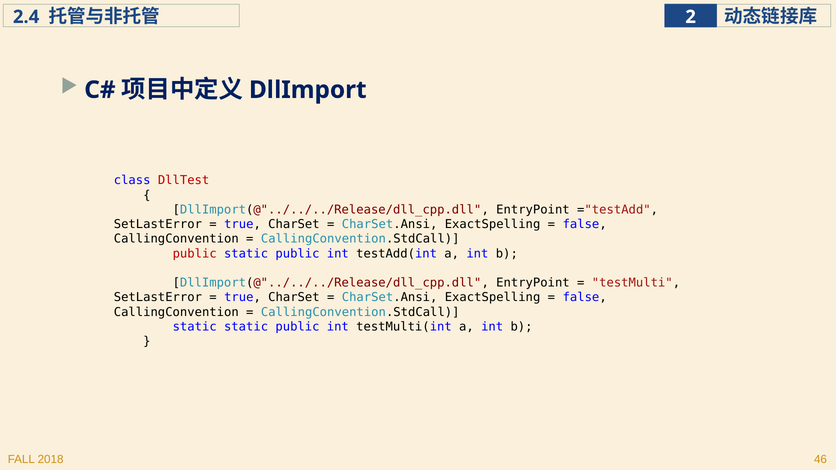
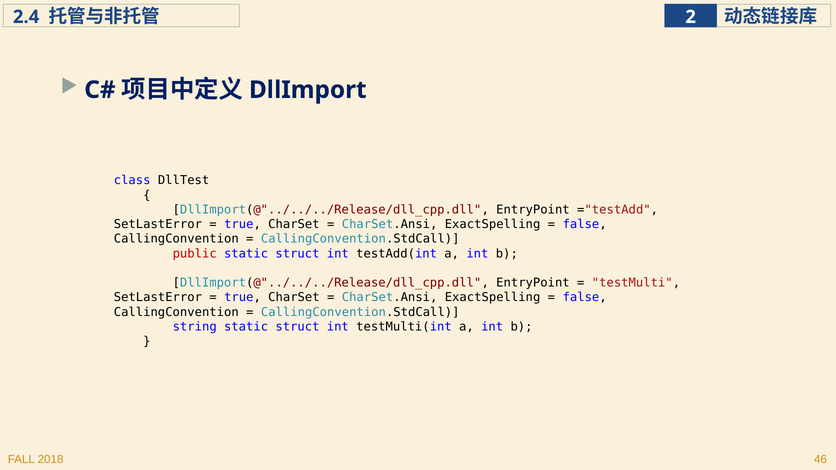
DllTest colour: red -> black
public at (297, 254): public -> struct
static at (195, 327): static -> string
public at (297, 327): public -> struct
